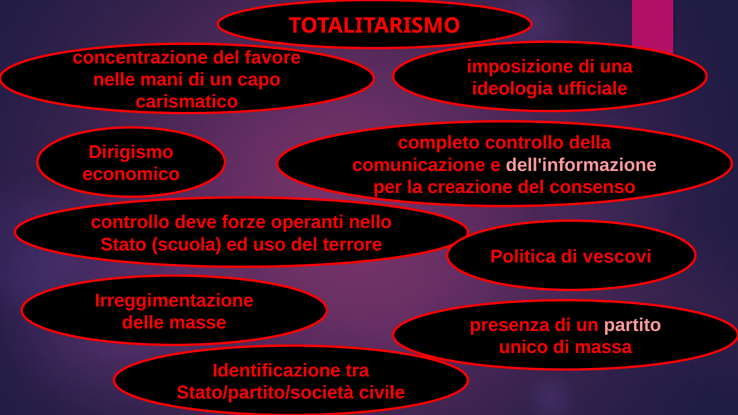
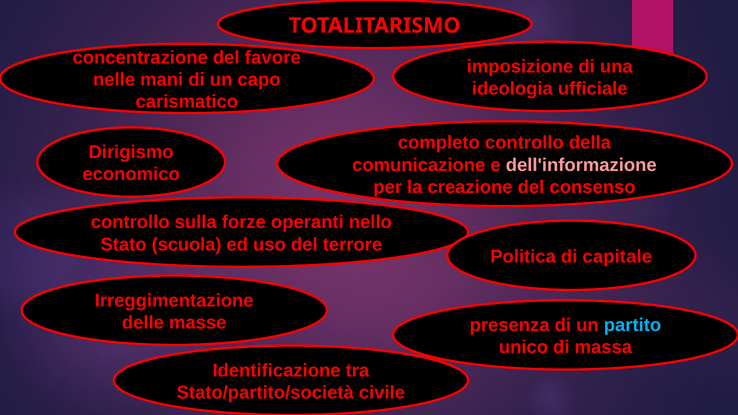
deve: deve -> sulla
vescovi: vescovi -> capitale
partito colour: pink -> light blue
